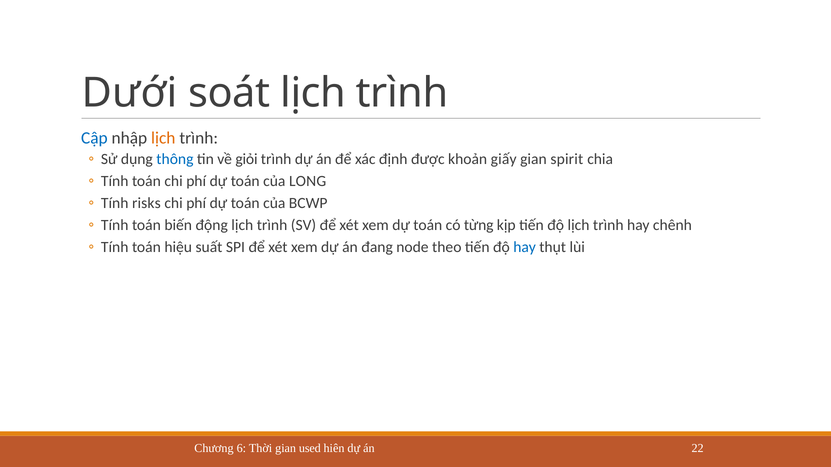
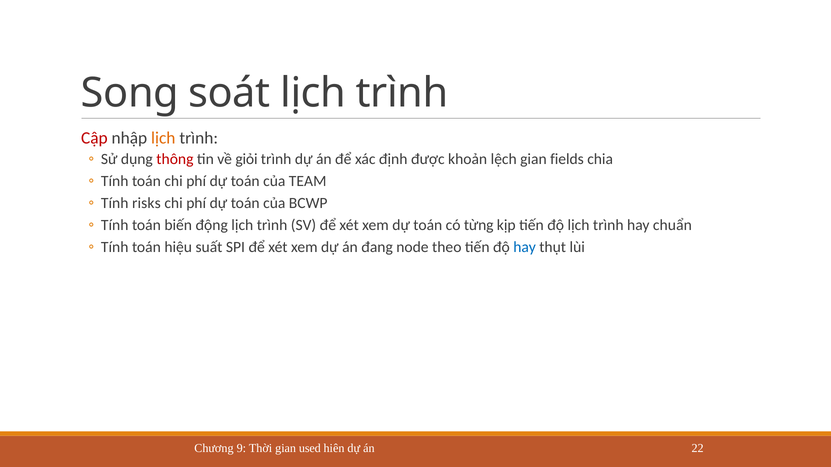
Dưới: Dưới -> Song
Cập colour: blue -> red
thông colour: blue -> red
giấy: giấy -> lệch
spirit: spirit -> fields
LONG: LONG -> TEAM
chênh: chênh -> chuẩn
6: 6 -> 9
